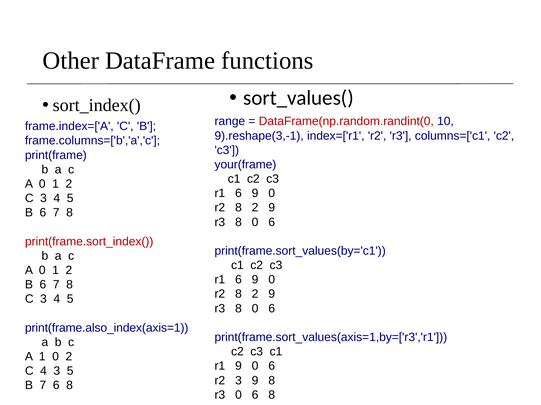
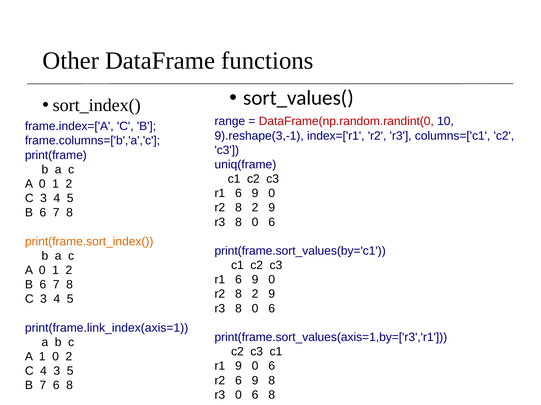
your(frame: your(frame -> uniq(frame
print(frame.sort_index( colour: red -> orange
print(frame.also_index(axis=1: print(frame.also_index(axis=1 -> print(frame.link_index(axis=1
r2 3: 3 -> 6
